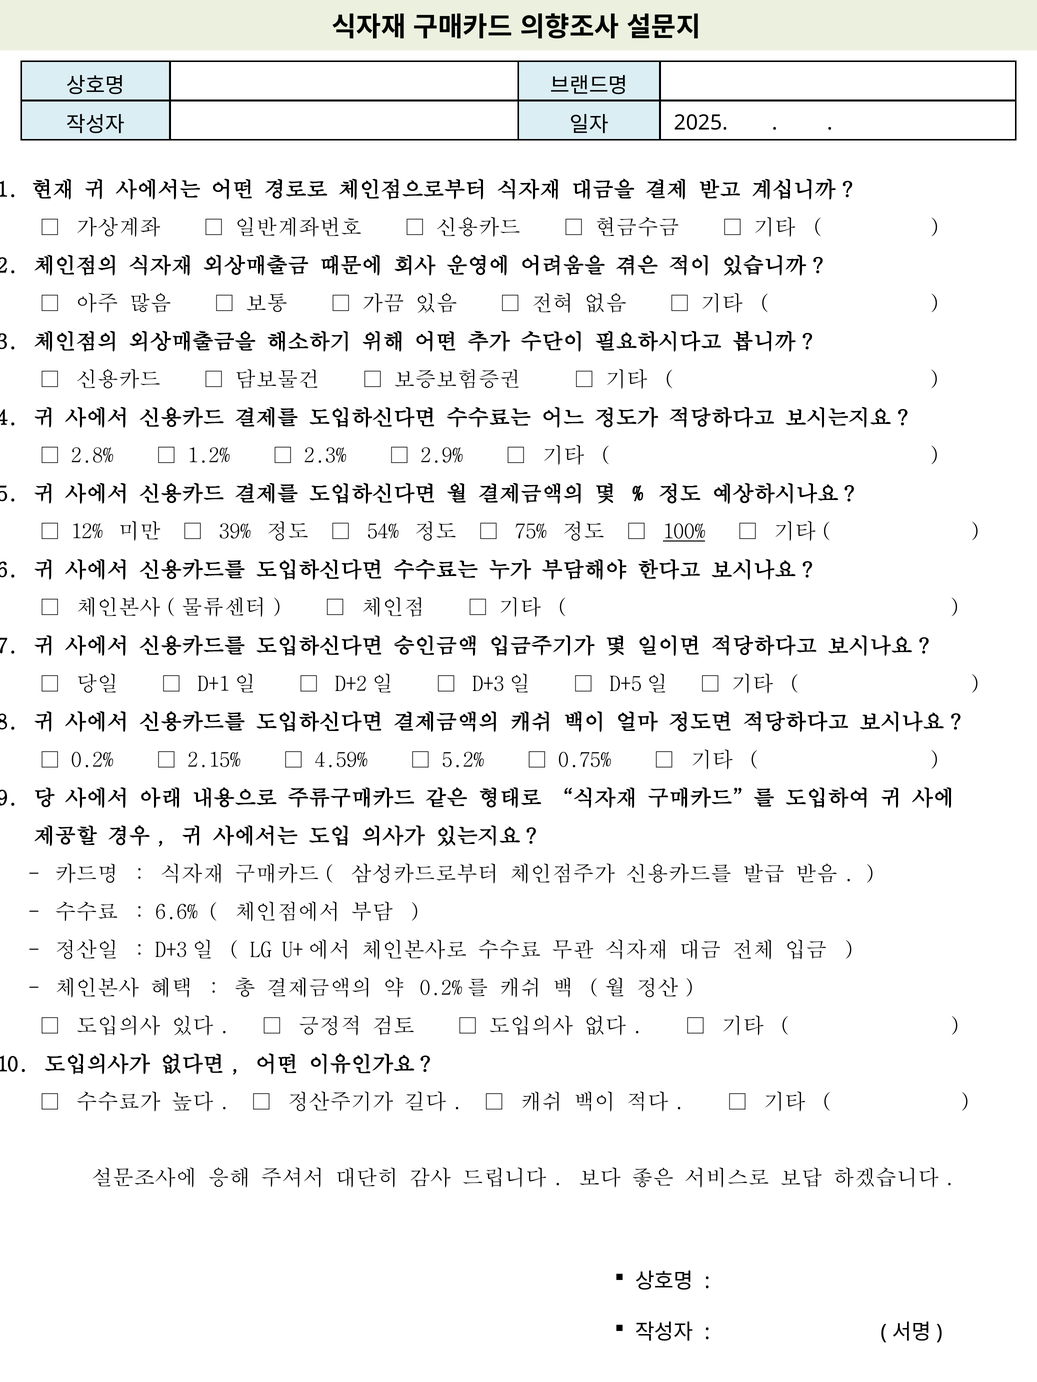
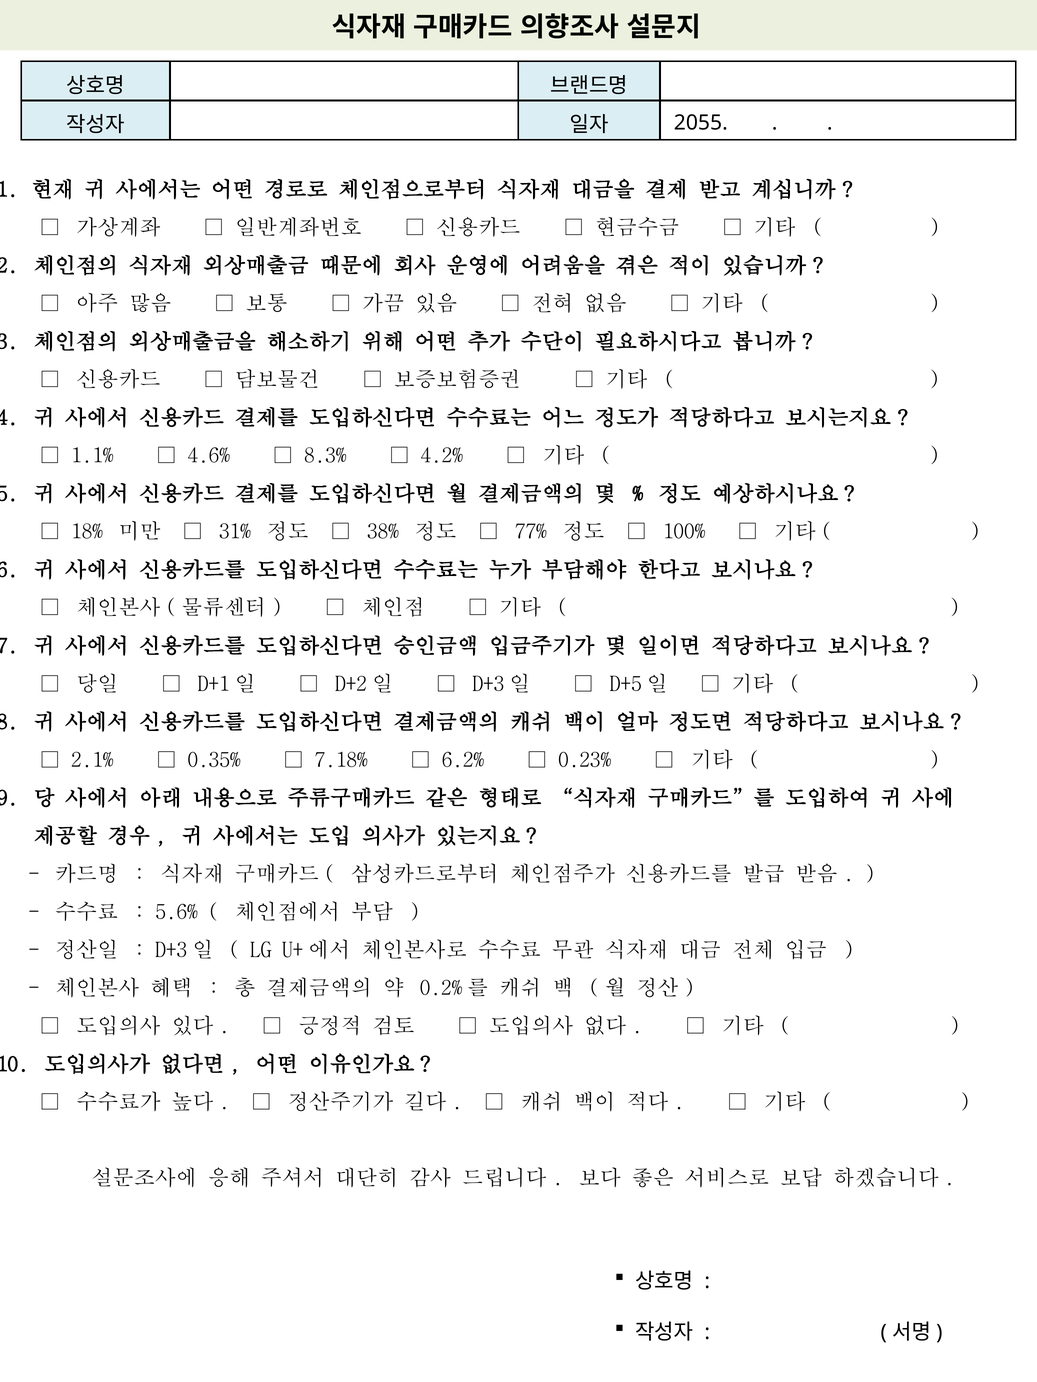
2025: 2025 -> 2055
2.8%: 2.8% -> 1.1%
1.2%: 1.2% -> 4.6%
2.3%: 2.3% -> 8.3%
2.9%: 2.9% -> 4.2%
12%: 12% -> 18%
39%: 39% -> 31%
54%: 54% -> 38%
75%: 75% -> 77%
100% underline: present -> none
0.2%: 0.2% -> 2.1%
2.15%: 2.15% -> 0.35%
4.59%: 4.59% -> 7.18%
5.2%: 5.2% -> 6.2%
0.75%: 0.75% -> 0.23%
6.6%: 6.6% -> 5.6%
